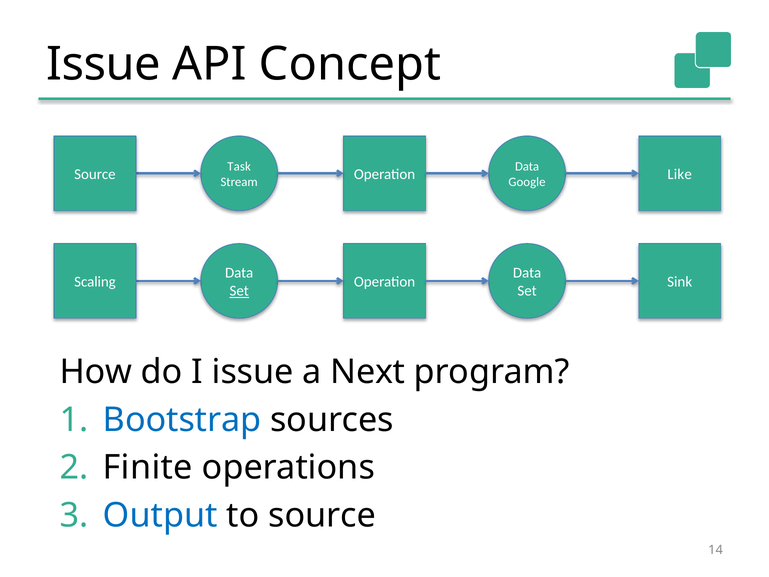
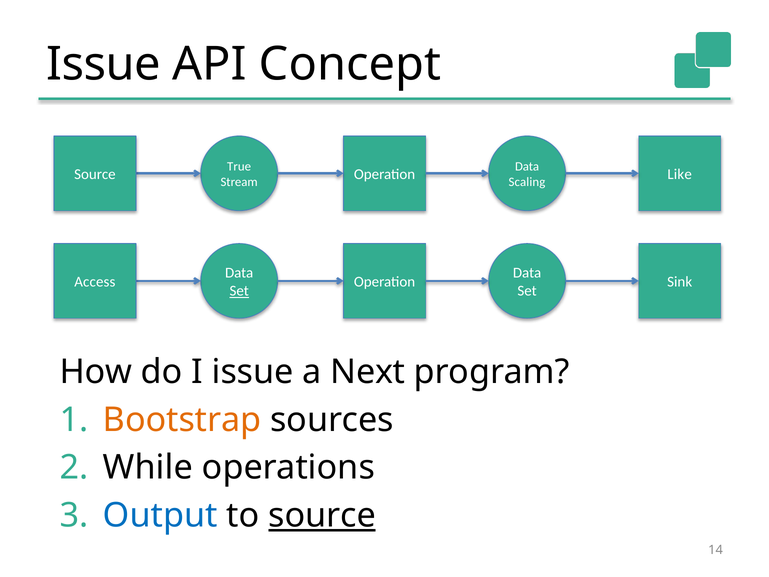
Task: Task -> True
Google: Google -> Scaling
Scaling: Scaling -> Access
Bootstrap colour: blue -> orange
Finite: Finite -> While
source at (322, 515) underline: none -> present
